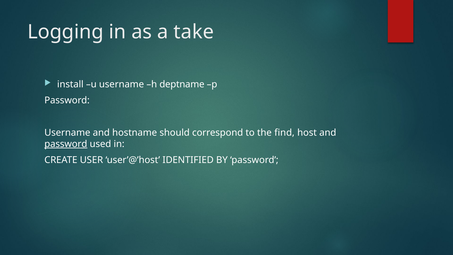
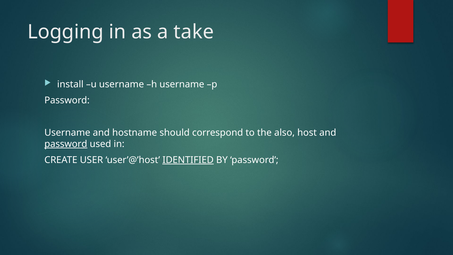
h deptname: deptname -> username
find: find -> also
IDENTIFIED underline: none -> present
